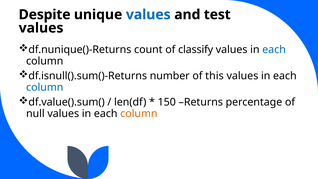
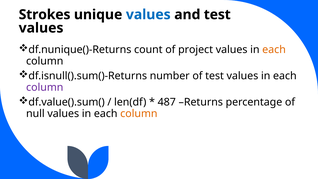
Despite: Despite -> Strokes
classify: classify -> project
each at (274, 50) colour: blue -> orange
of this: this -> test
column at (45, 87) colour: blue -> purple
150: 150 -> 487
